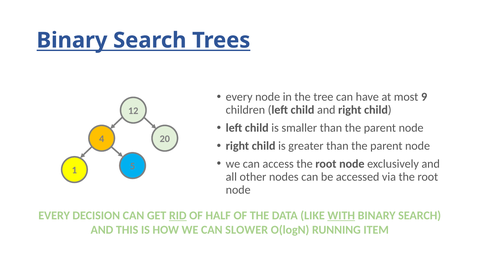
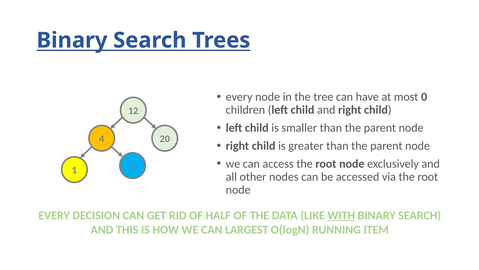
9: 9 -> 0
RID underline: present -> none
SLOWER: SLOWER -> LARGEST
